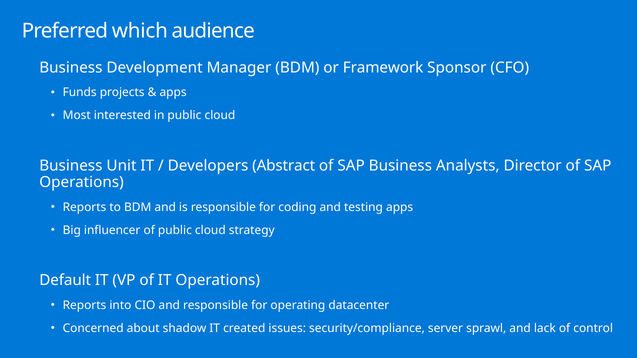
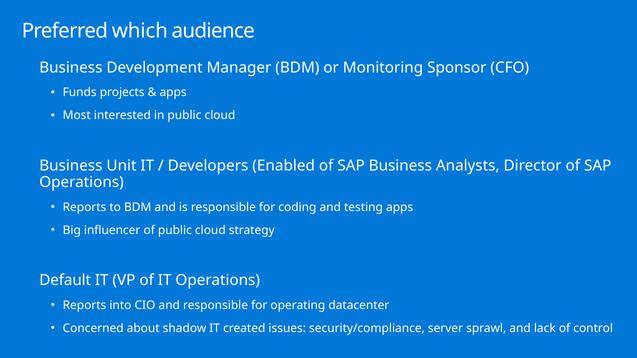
Framework: Framework -> Monitoring
Abstract: Abstract -> Enabled
